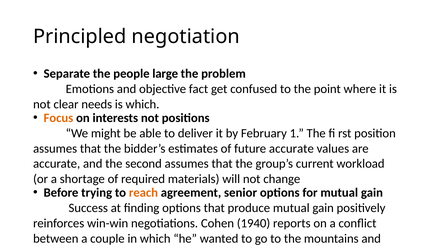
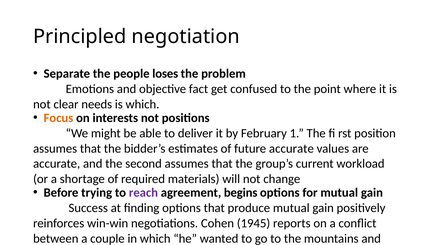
large: large -> loses
reach colour: orange -> purple
senior: senior -> begins
1940: 1940 -> 1945
